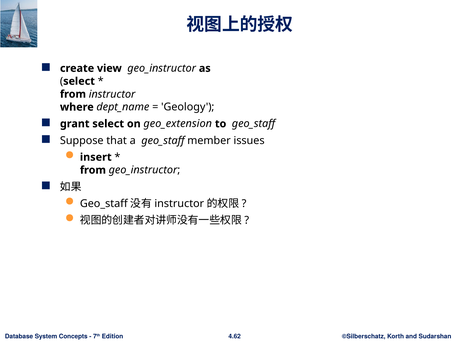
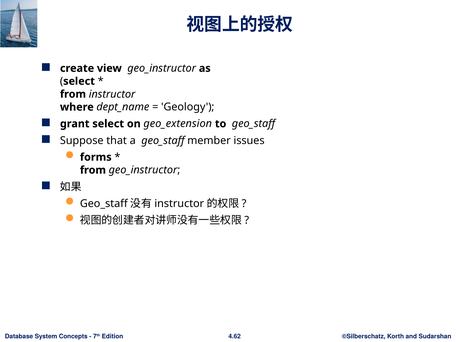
insert: insert -> forms
